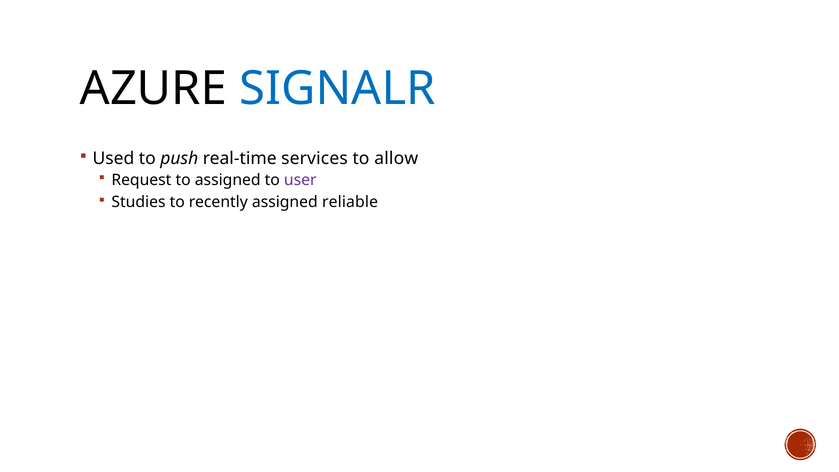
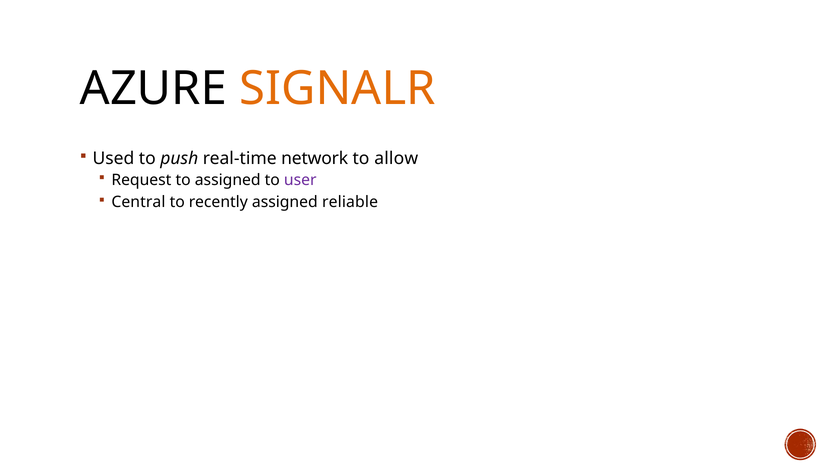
SIGNALR colour: blue -> orange
services: services -> network
Studies: Studies -> Central
